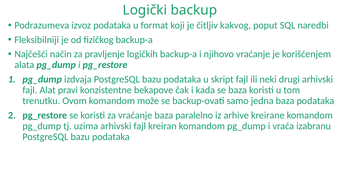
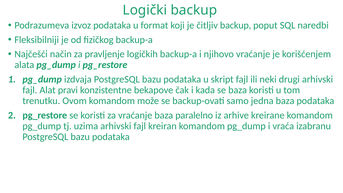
čitljiv kakvog: kakvog -> backup
